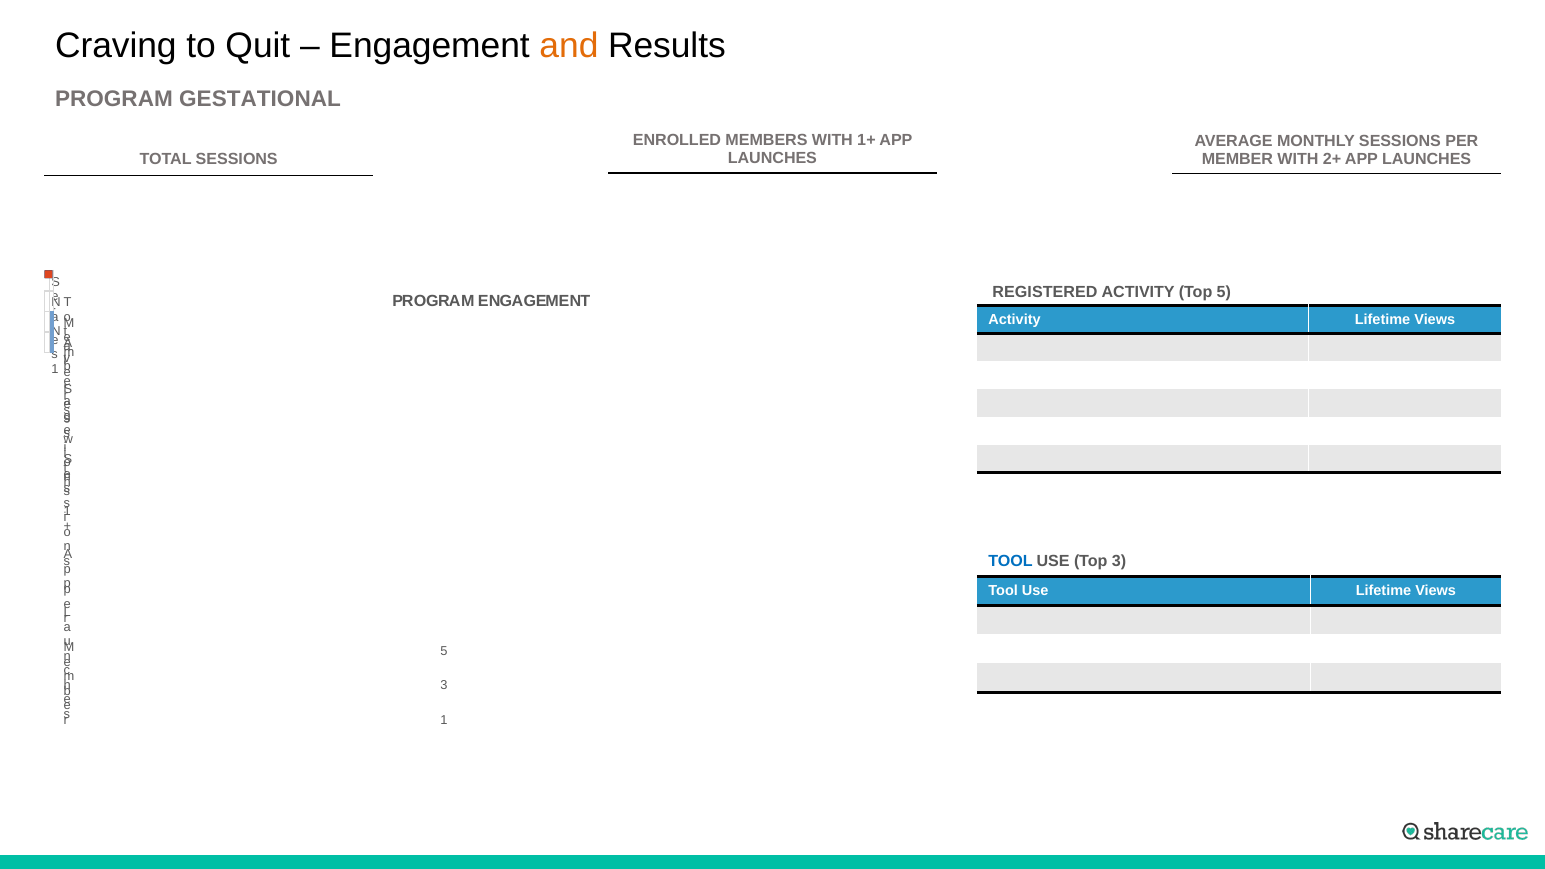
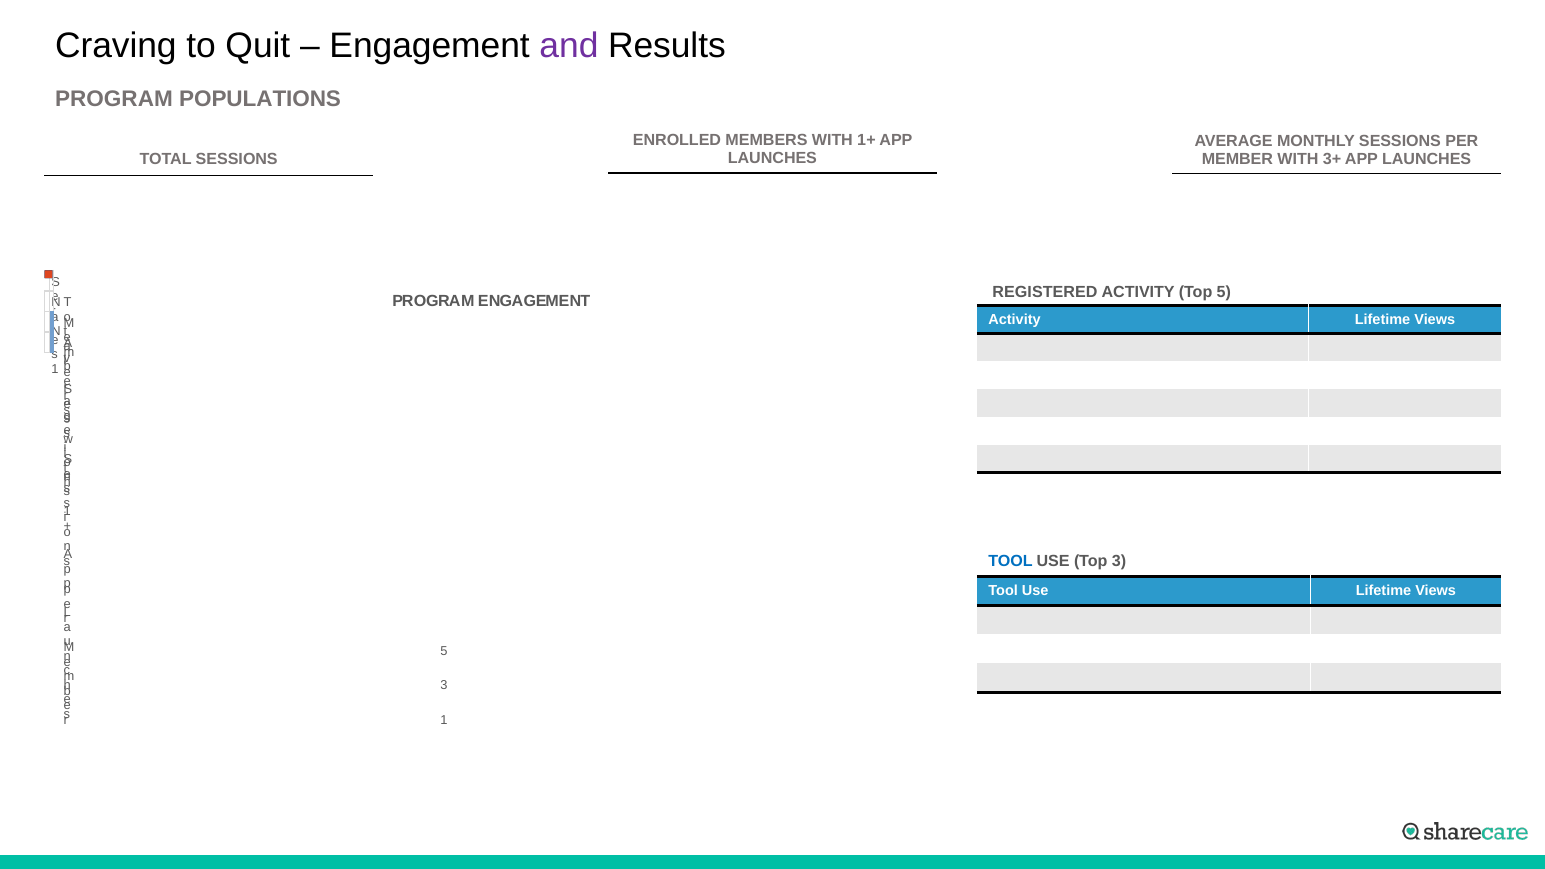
and colour: orange -> purple
GESTATIONAL: GESTATIONAL -> POPULATIONS
2+: 2+ -> 3+
